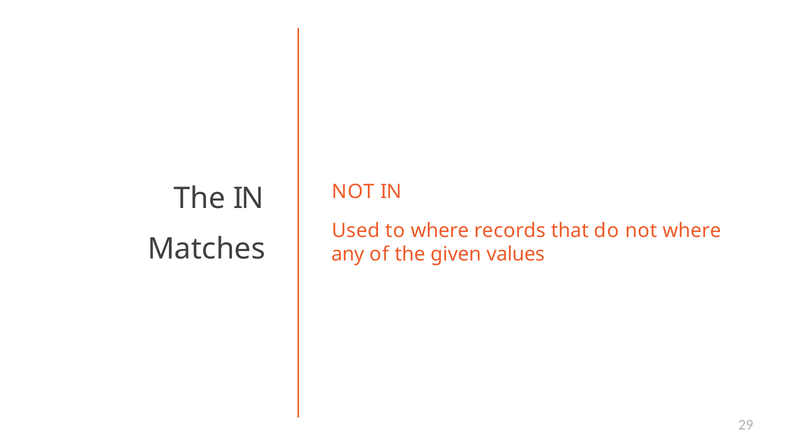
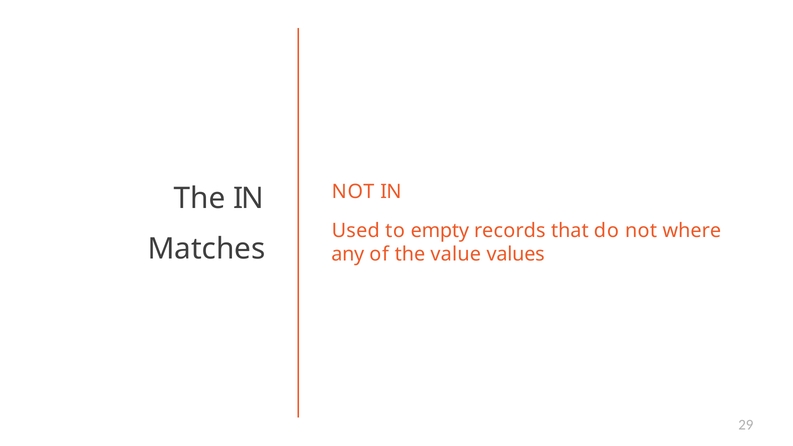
to where: where -> empty
given: given -> value
